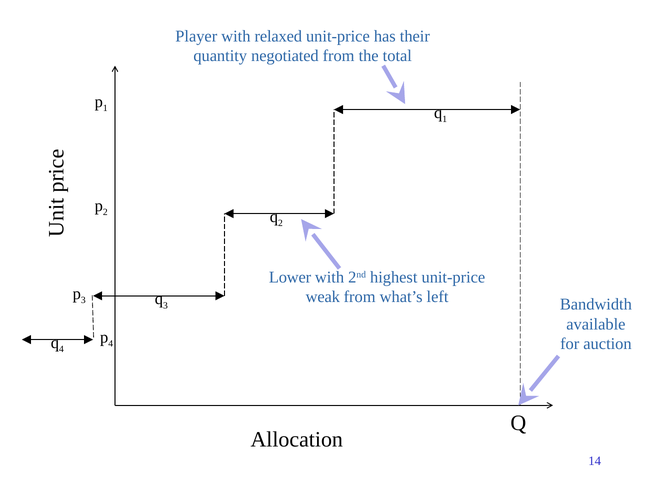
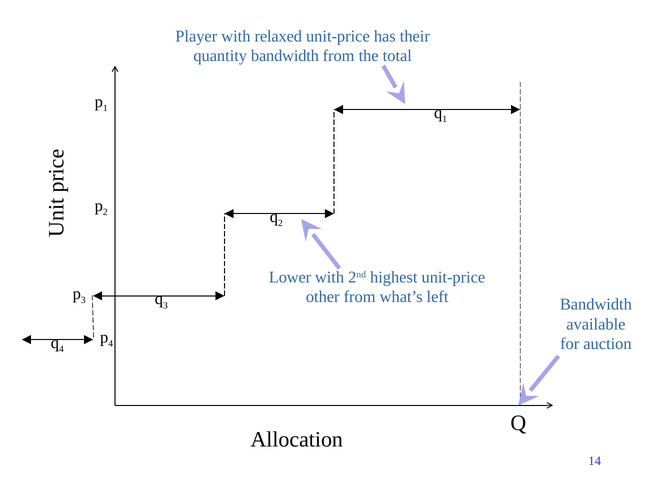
quantity negotiated: negotiated -> bandwidth
weak: weak -> other
